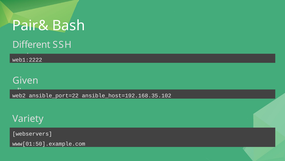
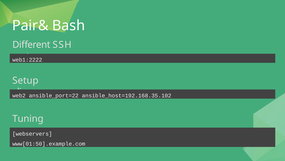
Given: Given -> Setup
Variety: Variety -> Tuning
